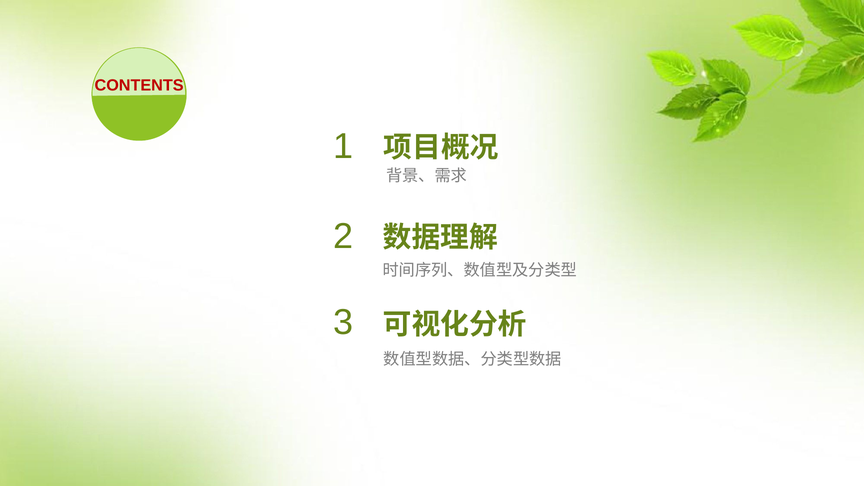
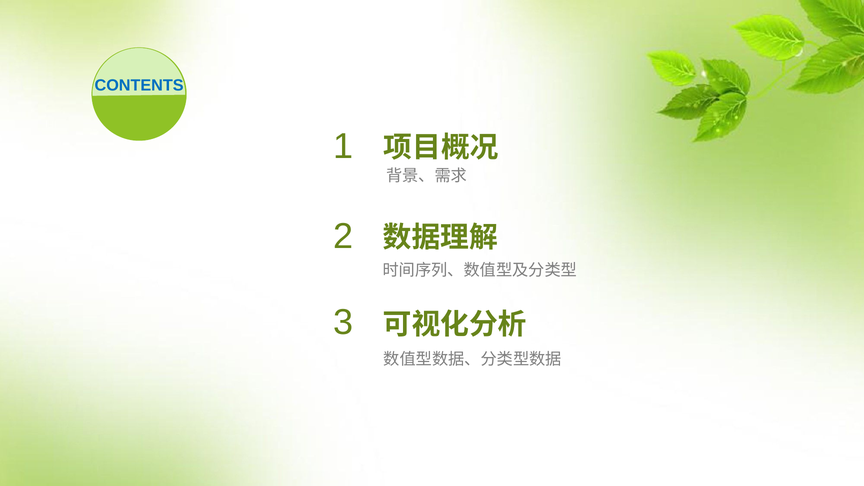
CONTENTS colour: red -> blue
